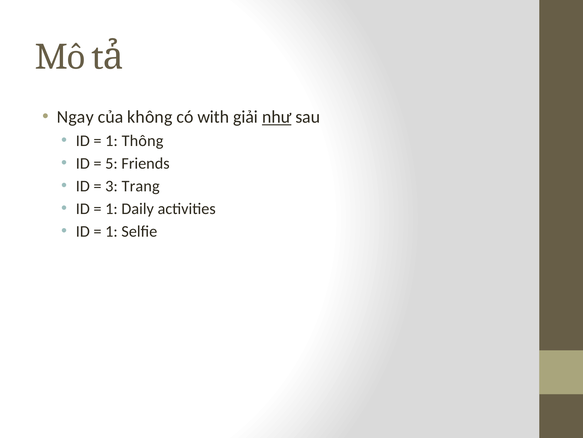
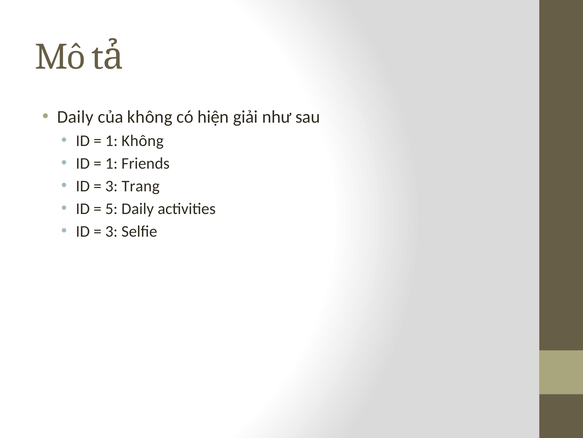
Ngay at (75, 117): Ngay -> Daily
with: with -> hiện
như underline: present -> none
1 Thông: Thông -> Không
5 at (111, 163): 5 -> 1
1 at (111, 208): 1 -> 5
1 at (111, 231): 1 -> 3
